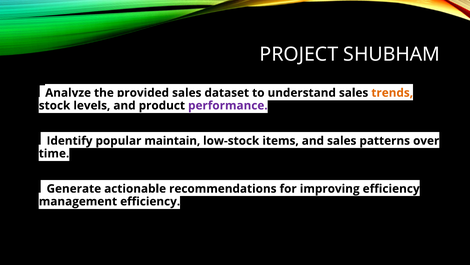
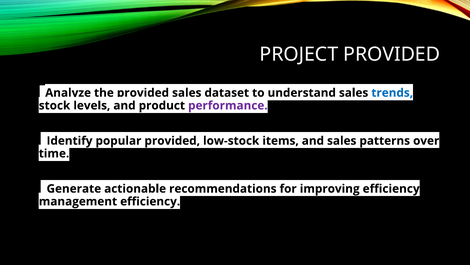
PROJECT SHUBHAM: SHUBHAM -> PROVIDED
trends colour: orange -> blue
popular maintain: maintain -> provided
